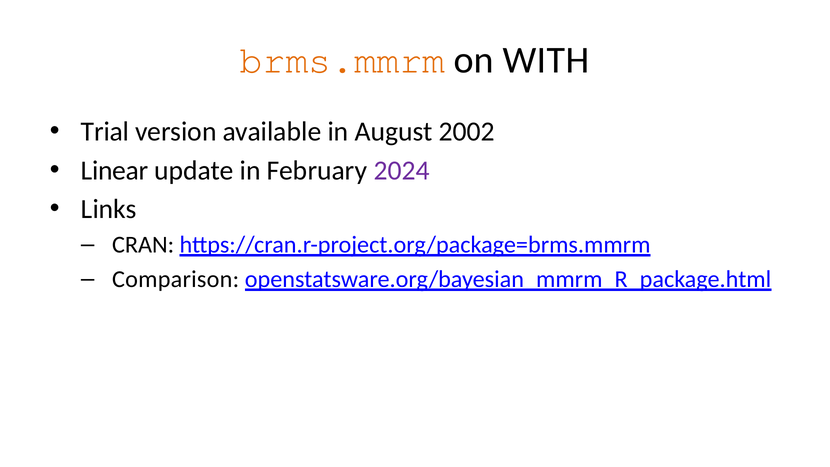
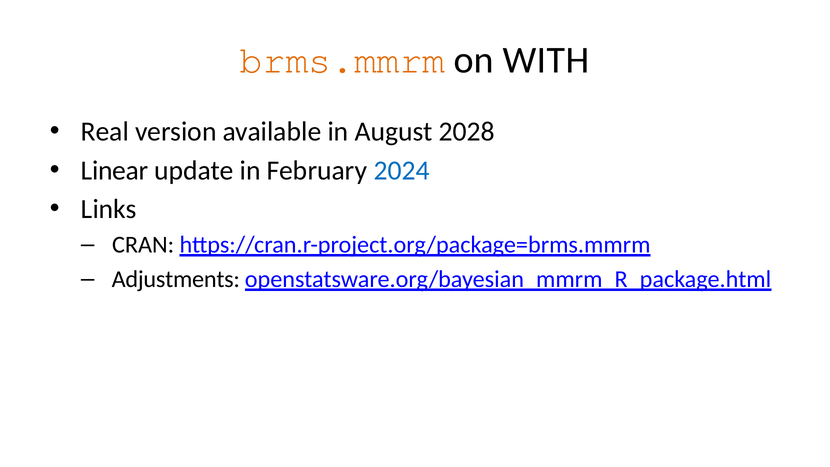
Trial: Trial -> Real
2002: 2002 -> 2028
2024 colour: purple -> blue
Comparison: Comparison -> Adjustments
